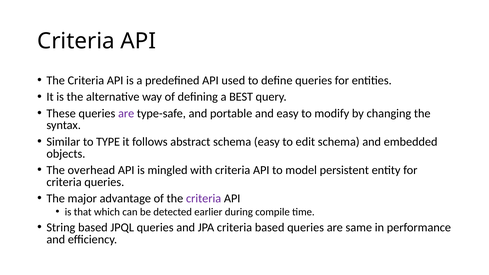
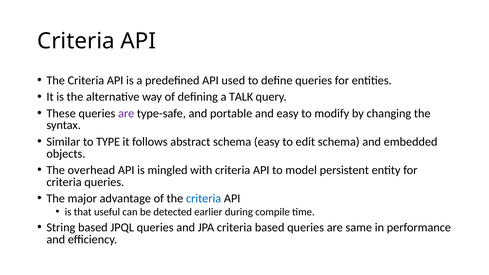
BEST: BEST -> TALK
criteria at (204, 198) colour: purple -> blue
which: which -> useful
